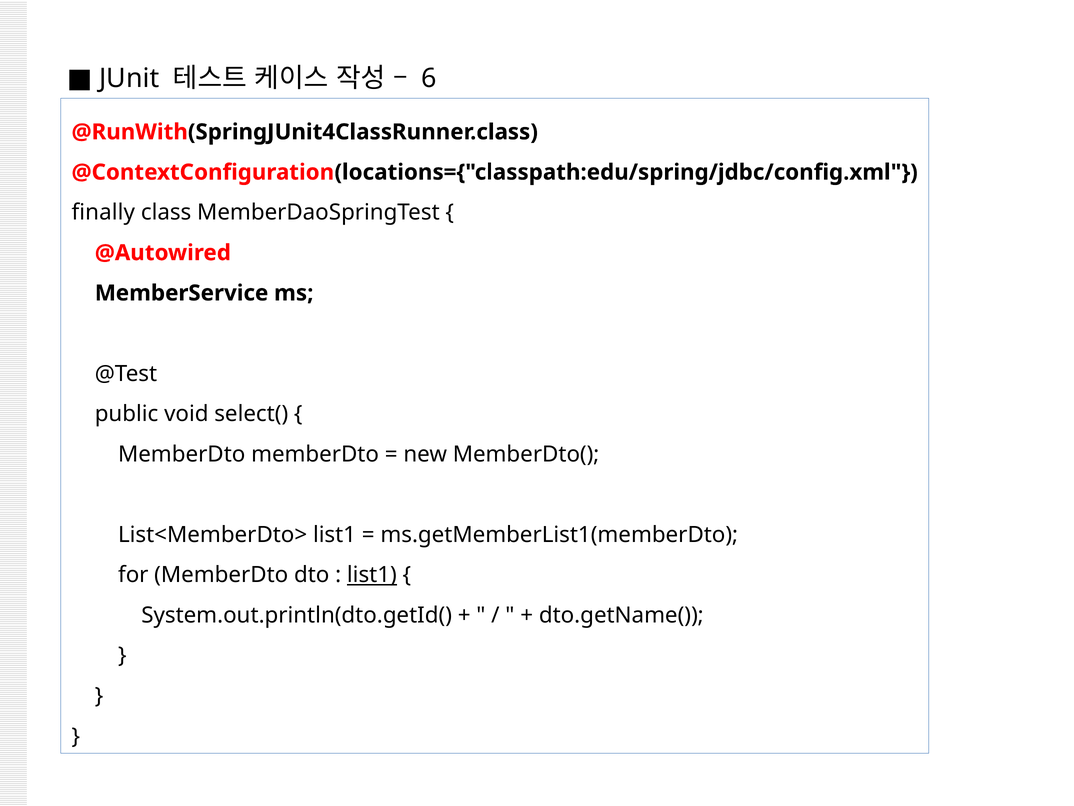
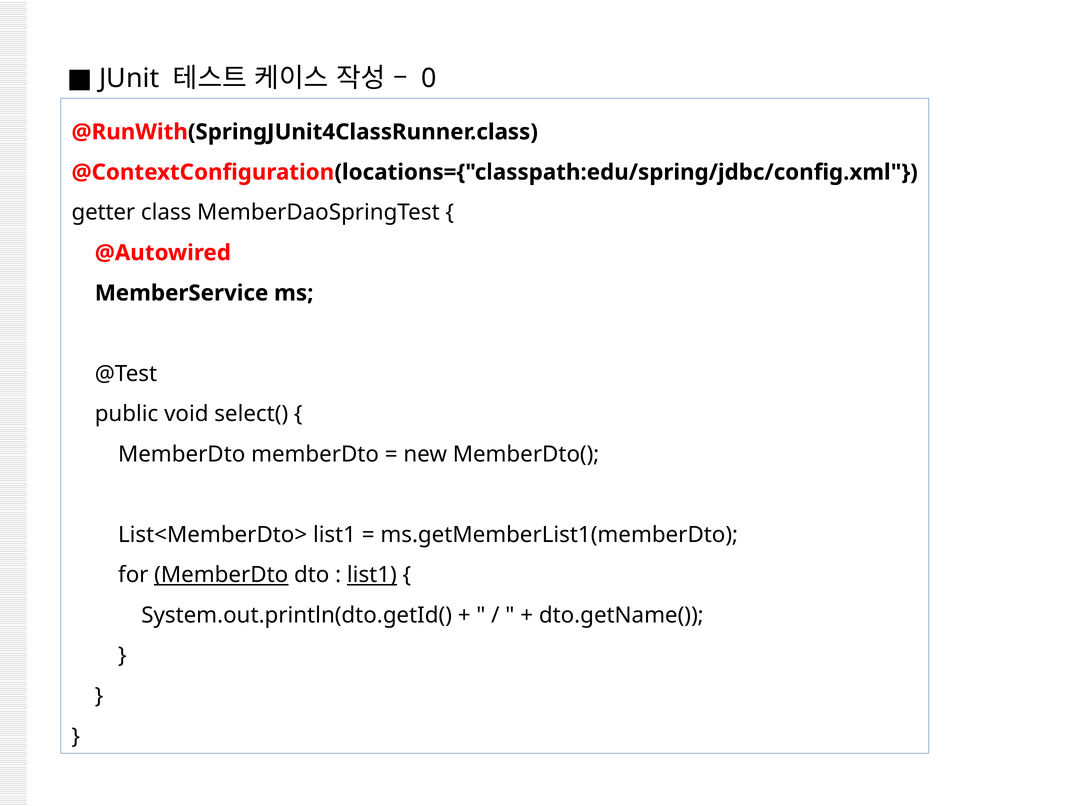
6: 6 -> 0
finally: finally -> getter
MemberDto at (221, 575) underline: none -> present
